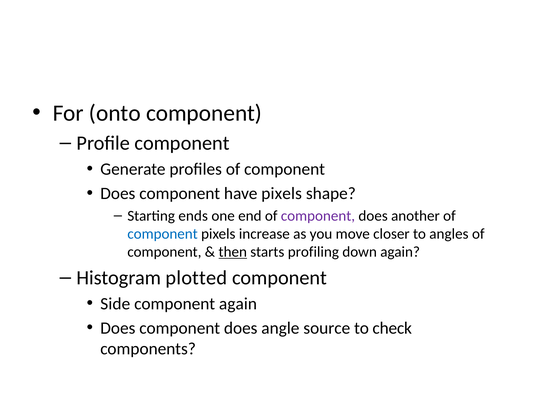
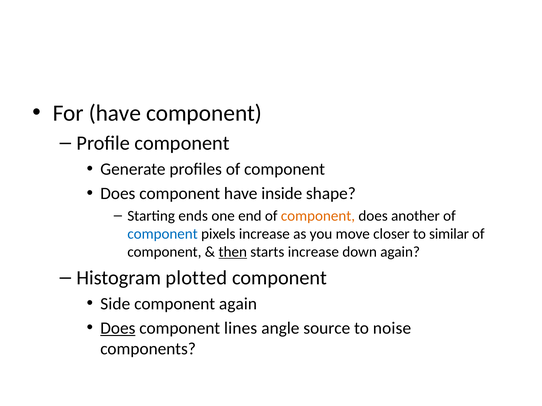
For onto: onto -> have
have pixels: pixels -> inside
component at (318, 216) colour: purple -> orange
angles: angles -> similar
starts profiling: profiling -> increase
Does at (118, 328) underline: none -> present
does at (241, 328): does -> lines
check: check -> noise
